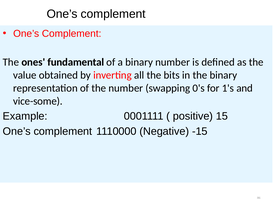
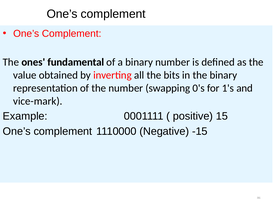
vice-some: vice-some -> vice-mark
